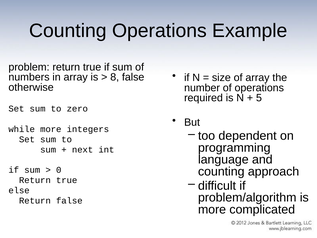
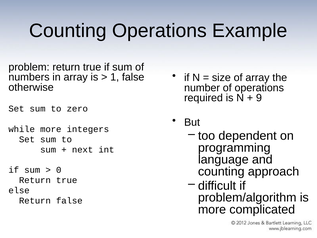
8: 8 -> 1
5: 5 -> 9
